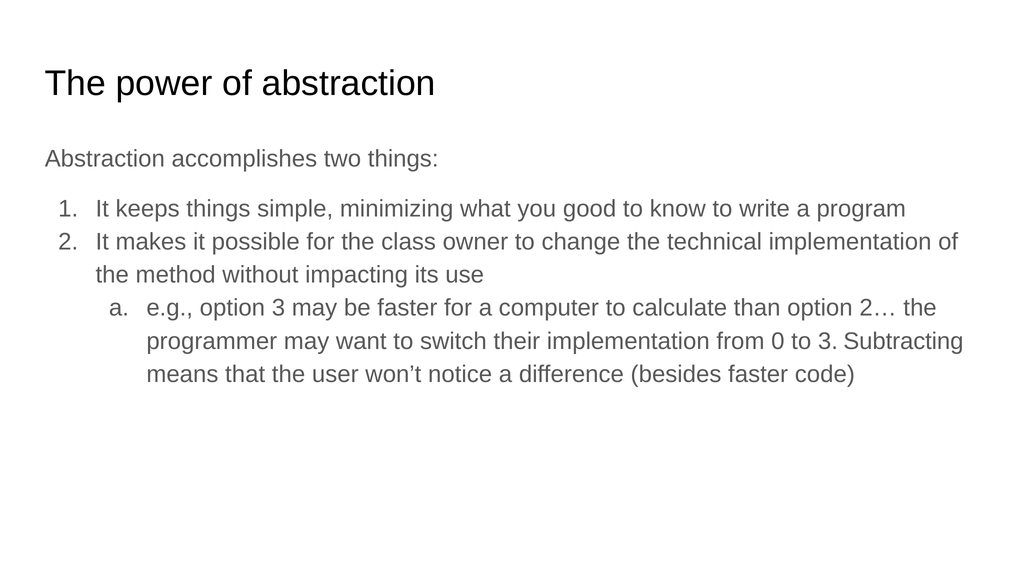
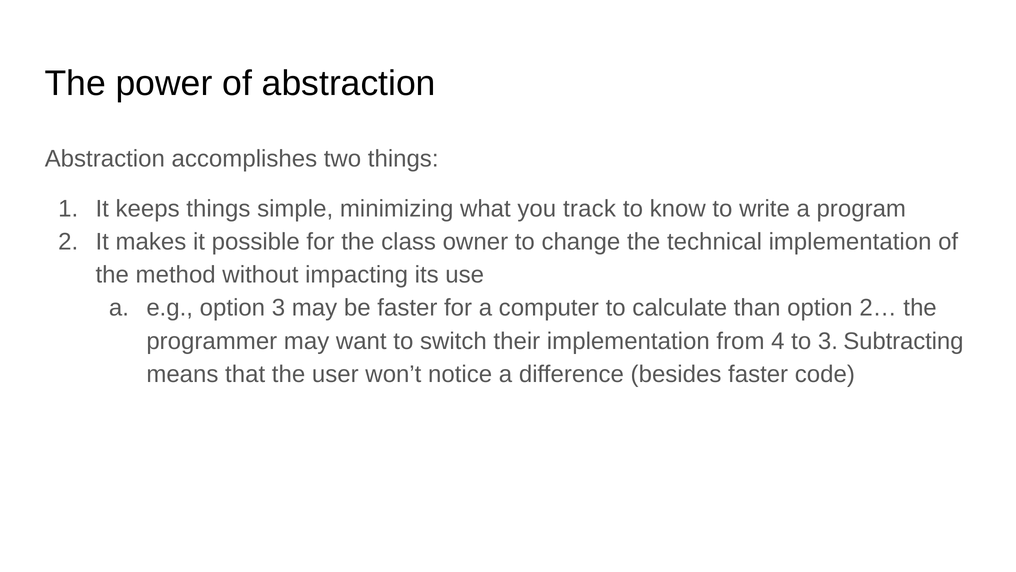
good: good -> track
0: 0 -> 4
